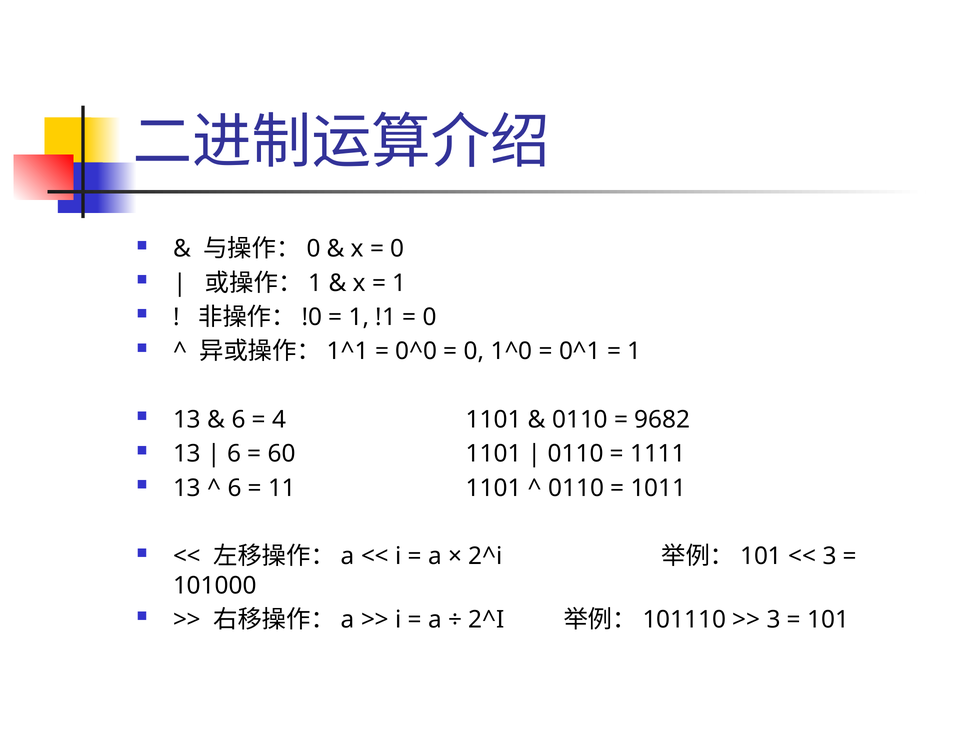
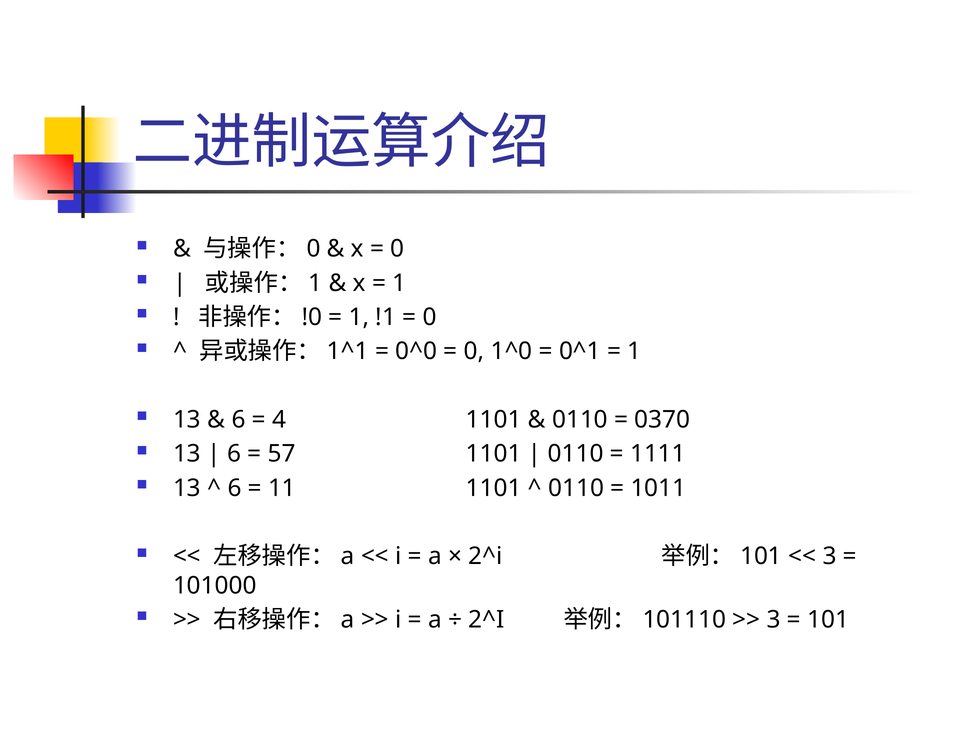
9682: 9682 -> 0370
60: 60 -> 57
